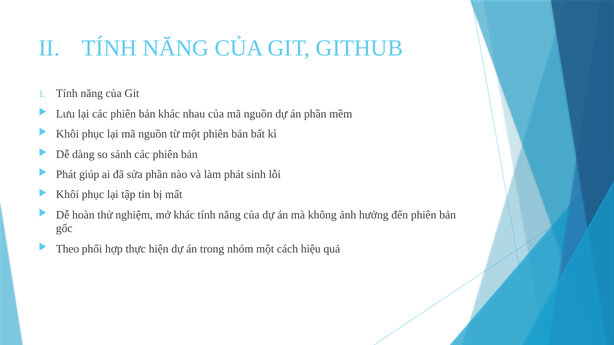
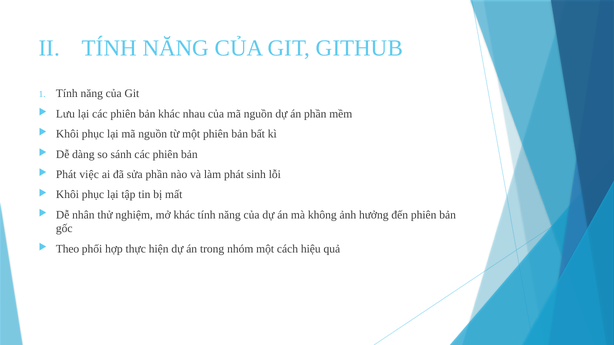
giúp: giúp -> việc
hoàn: hoàn -> nhân
